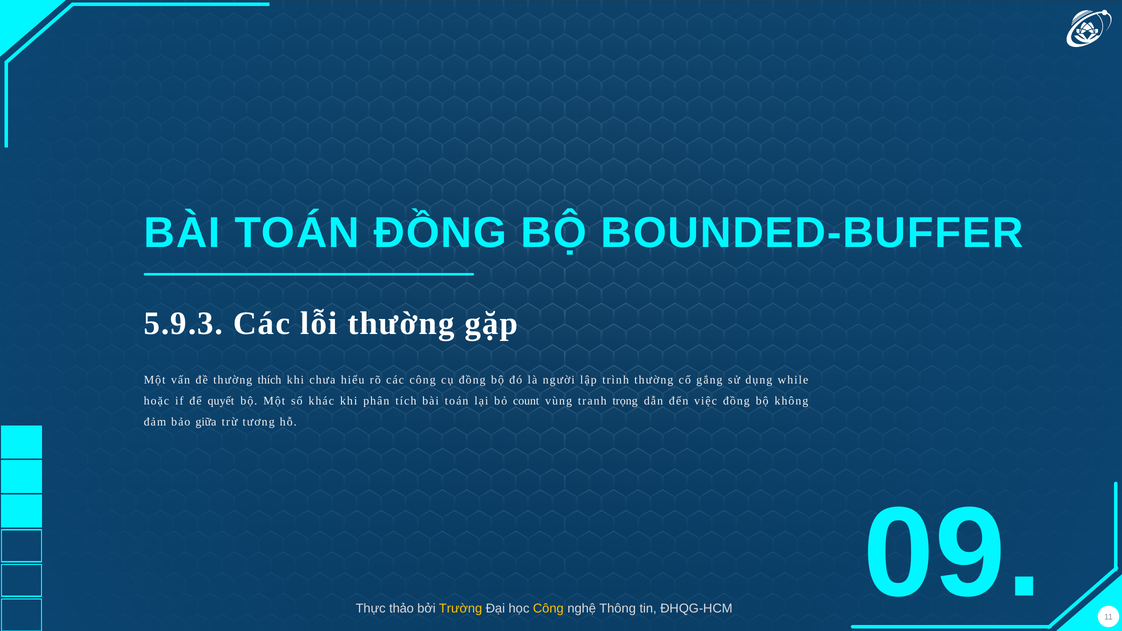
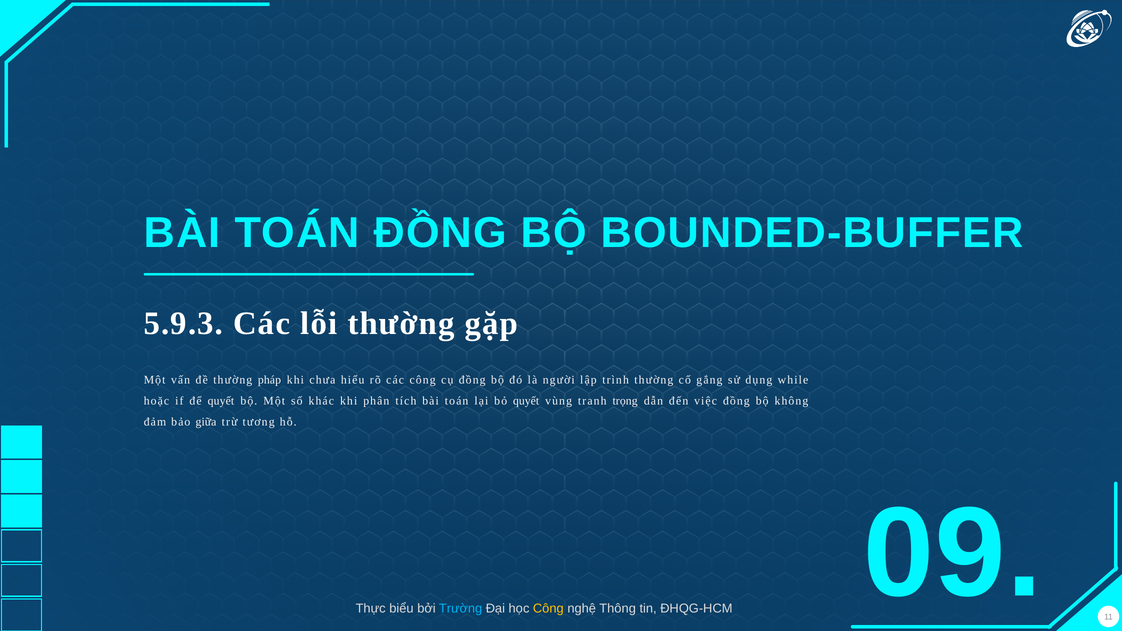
thích: thích -> pháp
bỏ count: count -> quyết
thảo: thảo -> biểu
Trường colour: yellow -> light blue
